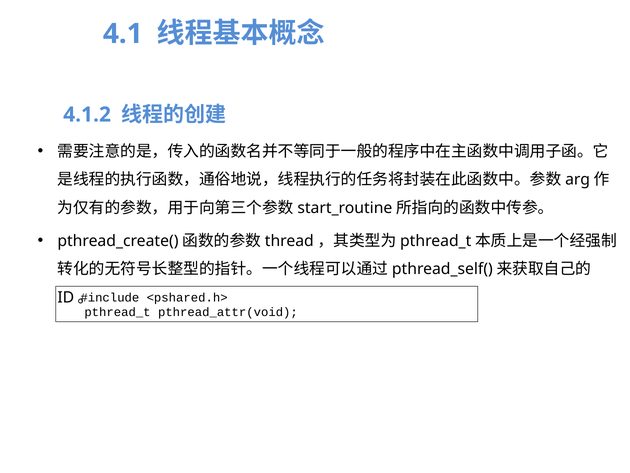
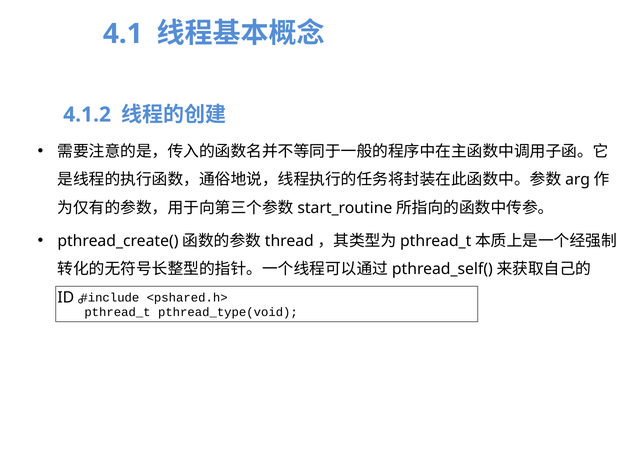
pthread_attr(void: pthread_attr(void -> pthread_type(void
